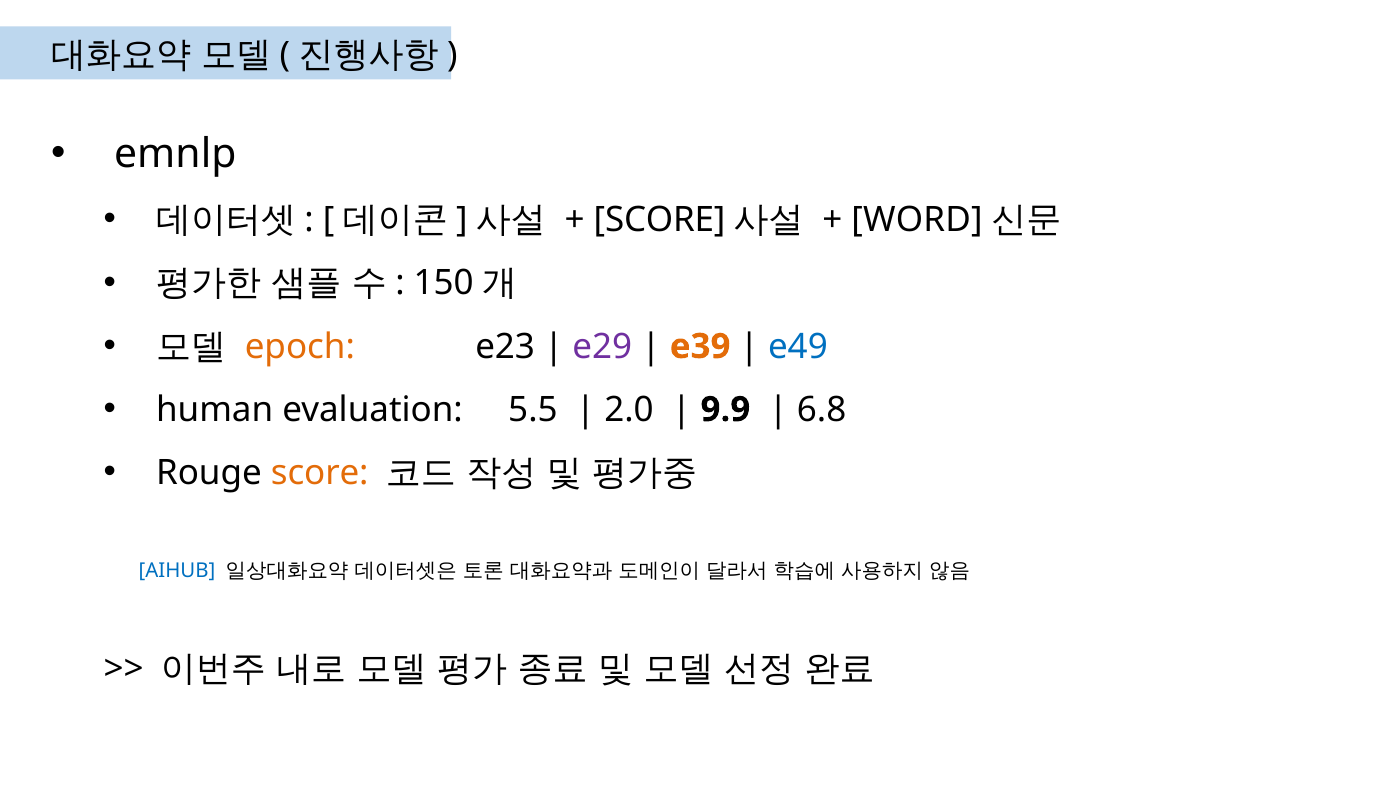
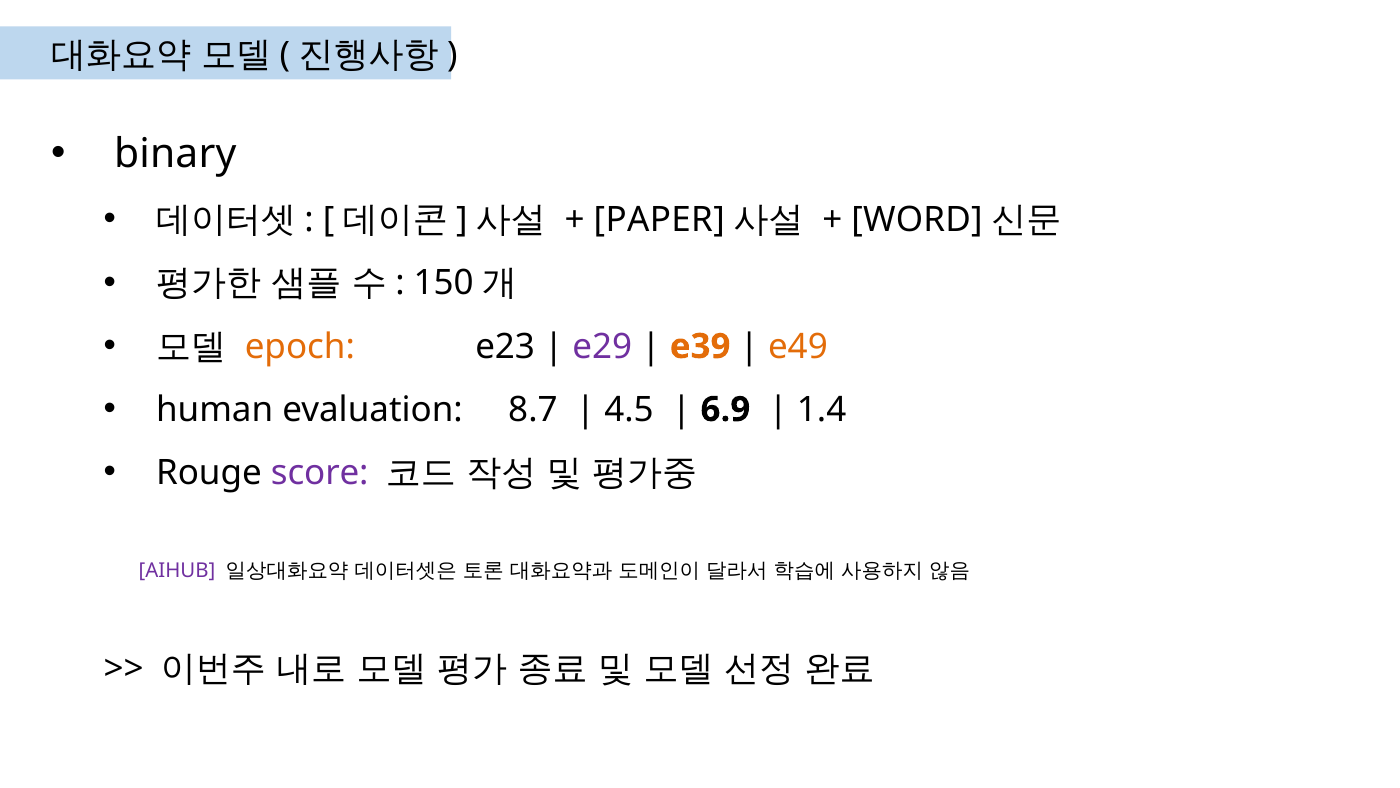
emnlp: emnlp -> binary
SCORE at (660, 220): SCORE -> PAPER
e49 colour: blue -> orange
5.5: 5.5 -> 8.7
2.0: 2.0 -> 4.5
9.9: 9.9 -> 6.9
6.8: 6.8 -> 1.4
score at (320, 472) colour: orange -> purple
AIHUB colour: blue -> purple
